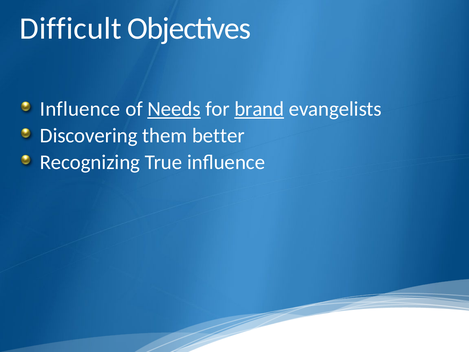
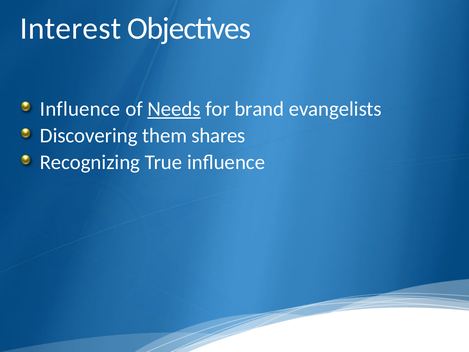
Difficult: Difficult -> Interest
brand underline: present -> none
better: better -> shares
